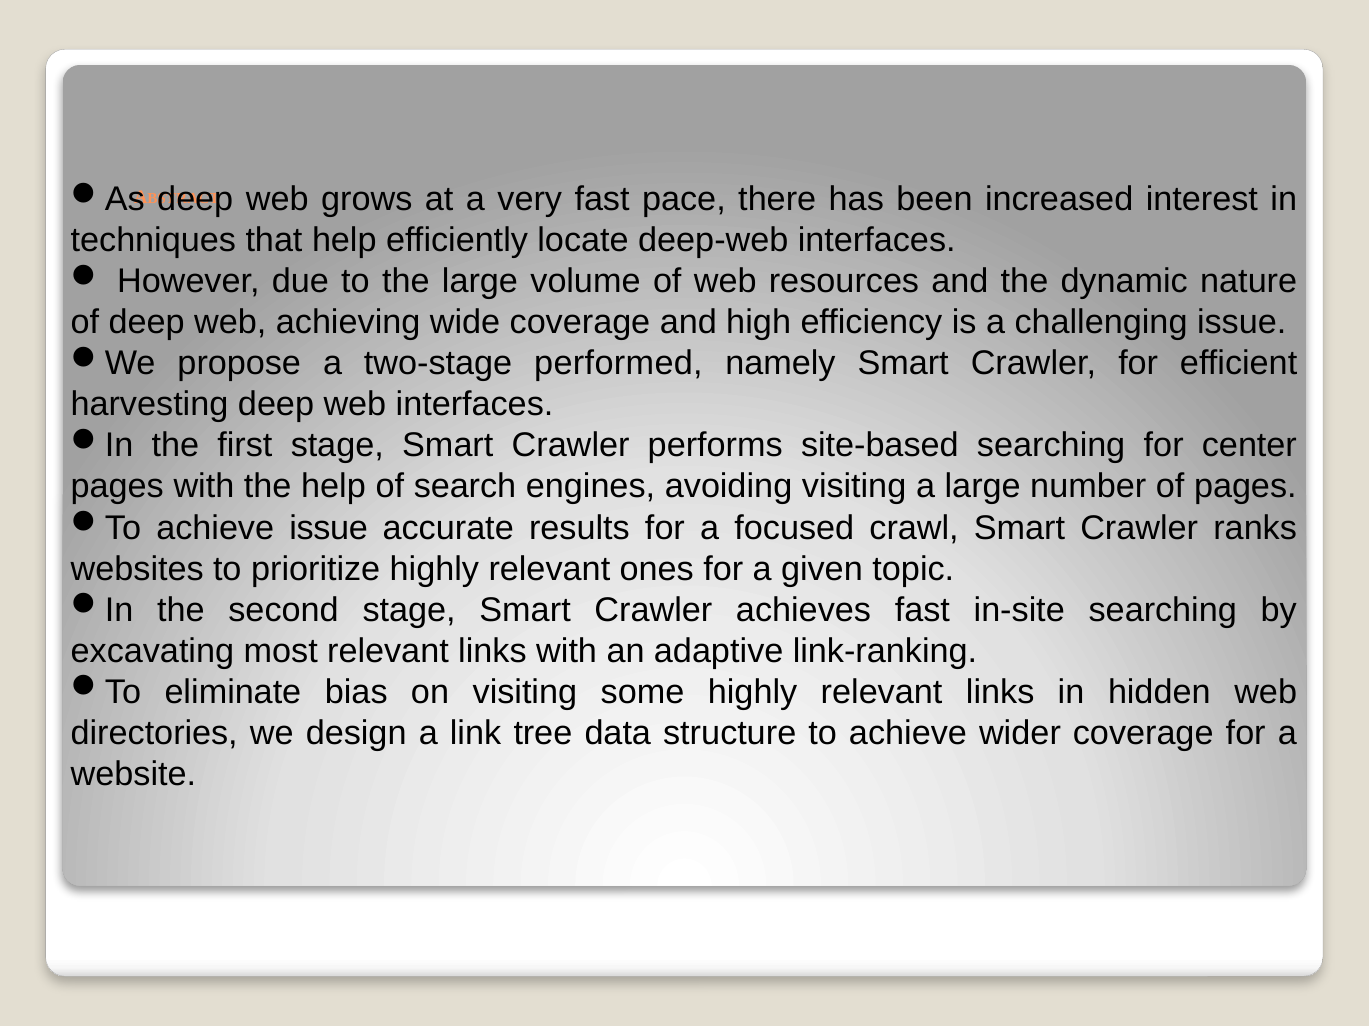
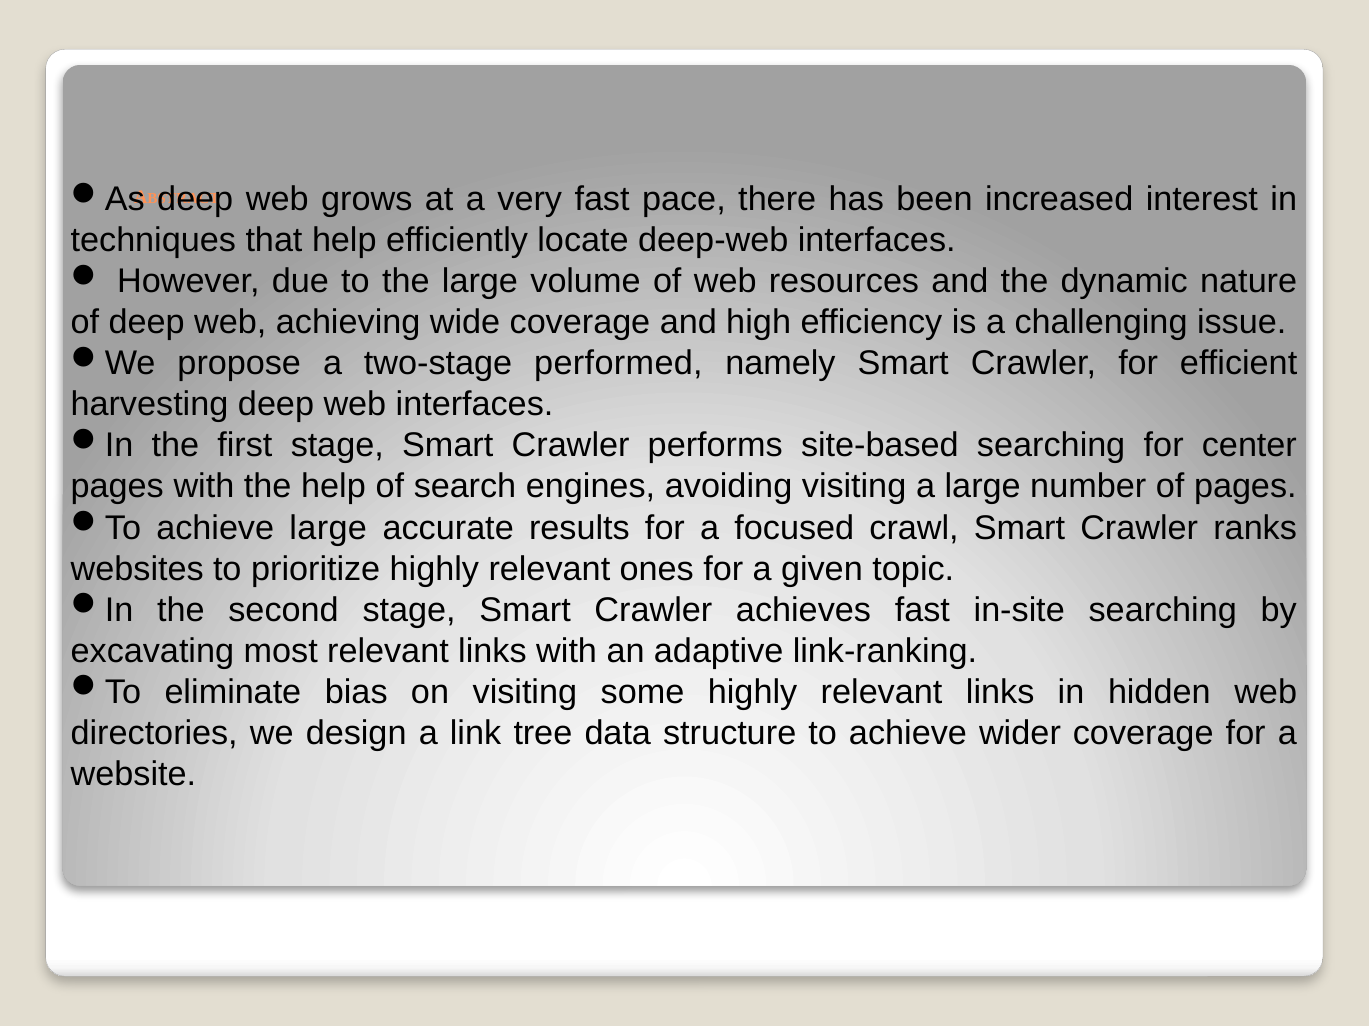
achieve issue: issue -> large
